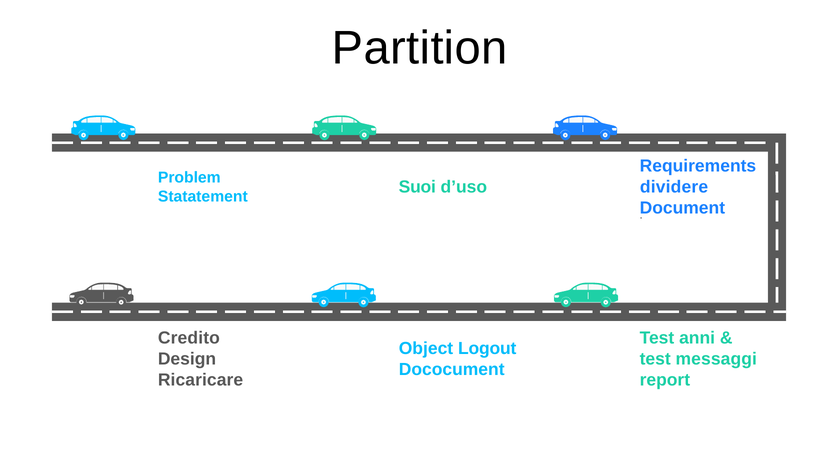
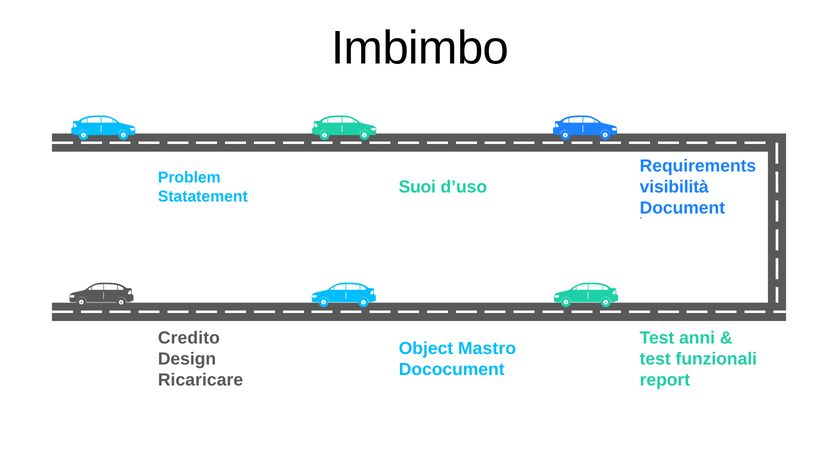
Partition: Partition -> Imbimbo
dividere: dividere -> visibilità
Logout: Logout -> Mastro
messaggi: messaggi -> funzionali
